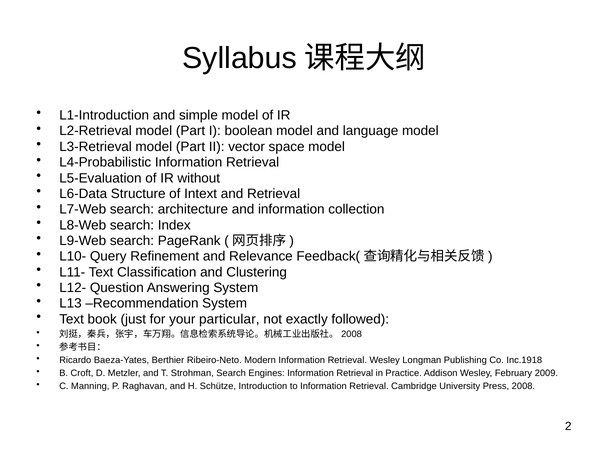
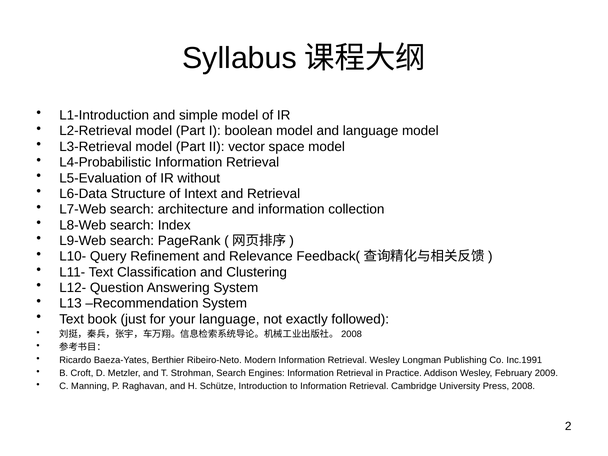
your particular: particular -> language
Inc.1918: Inc.1918 -> Inc.1991
